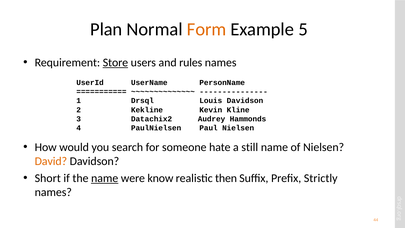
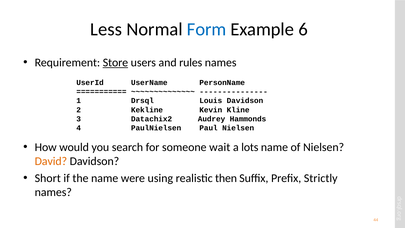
Plan: Plan -> Less
Form colour: orange -> blue
5: 5 -> 6
hate: hate -> wait
still: still -> lots
name at (105, 178) underline: present -> none
know: know -> using
